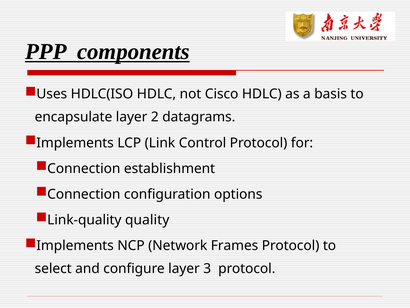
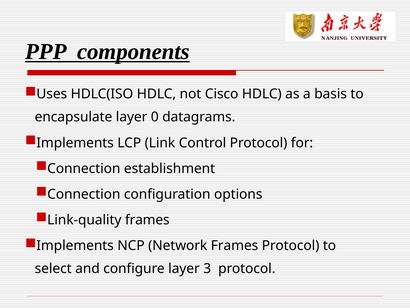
2: 2 -> 0
Link-quality quality: quality -> frames
